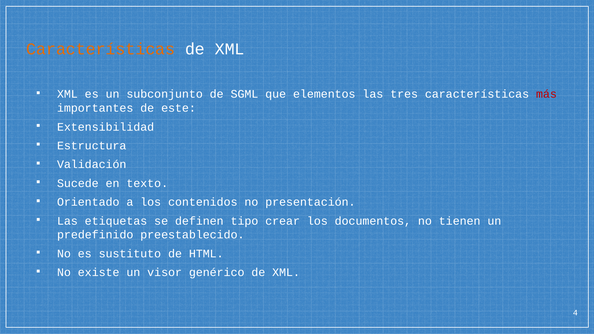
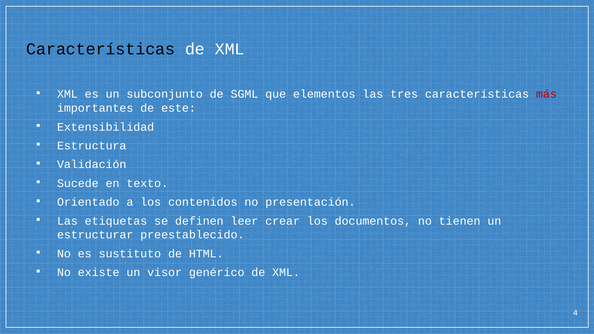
Características at (101, 49) colour: orange -> black
tipo: tipo -> leer
predefinido: predefinido -> estructurar
